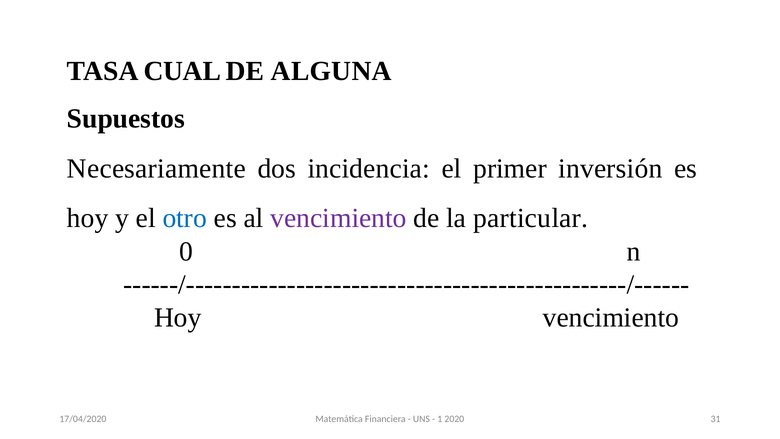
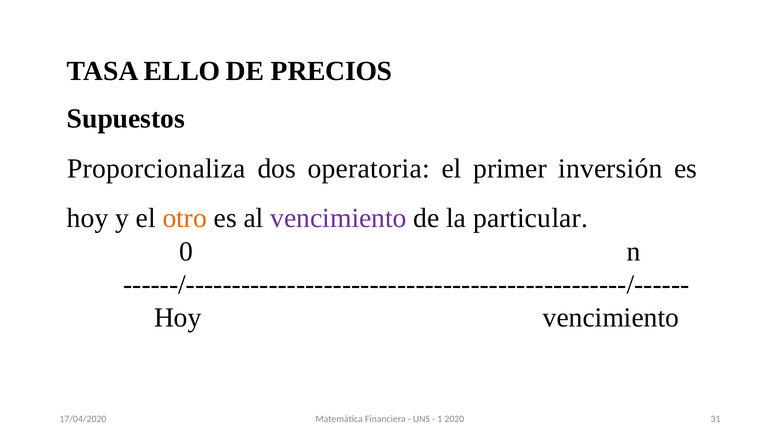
CUAL: CUAL -> ELLO
ALGUNA: ALGUNA -> PRECIOS
Necesariamente: Necesariamente -> Proporcionaliza
incidencia: incidencia -> operatoria
otro colour: blue -> orange
